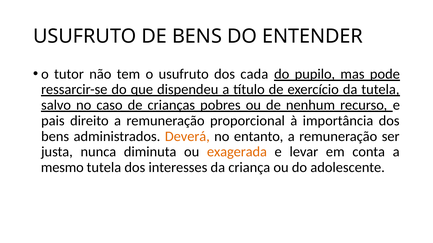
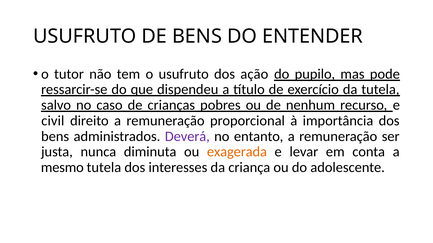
cada: cada -> ação
pais: pais -> civil
Deverá colour: orange -> purple
